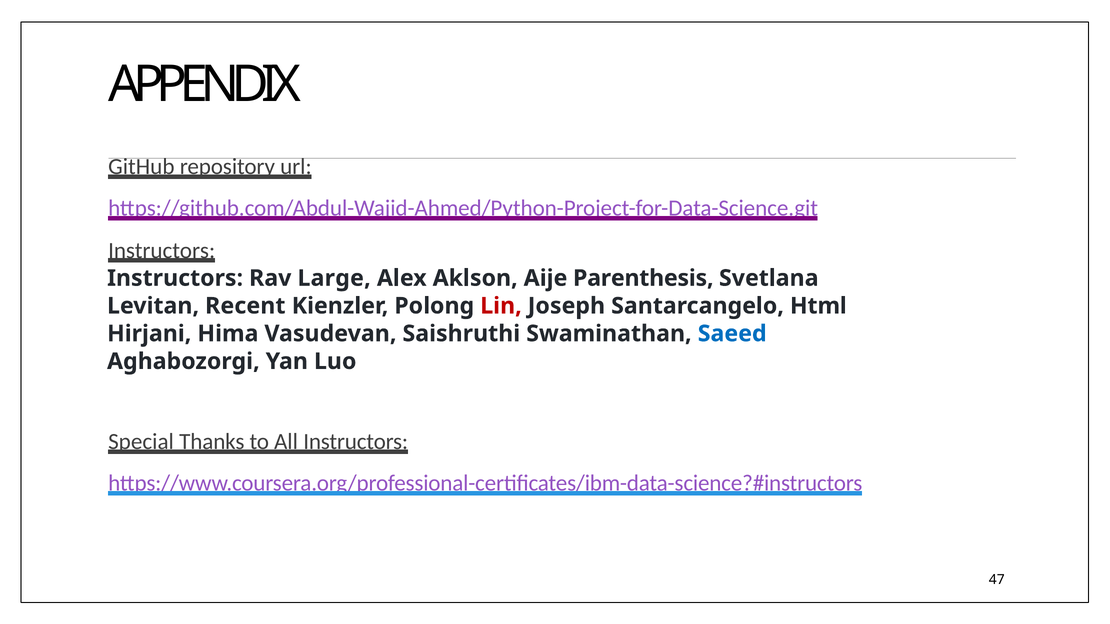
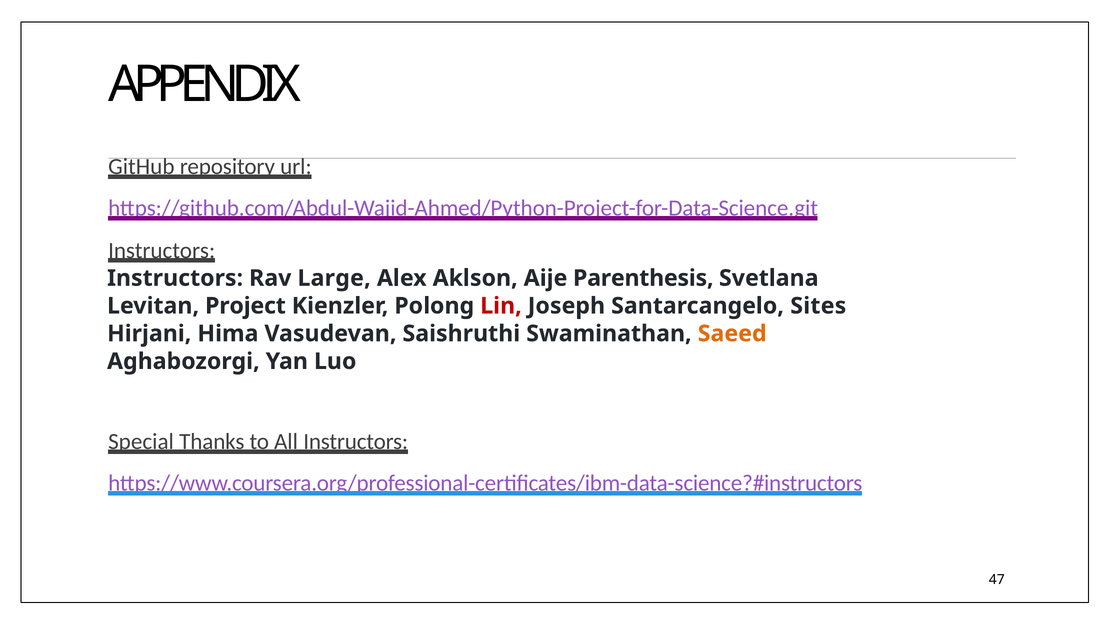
Recent: Recent -> Project
Html: Html -> Sites
Saeed colour: blue -> orange
